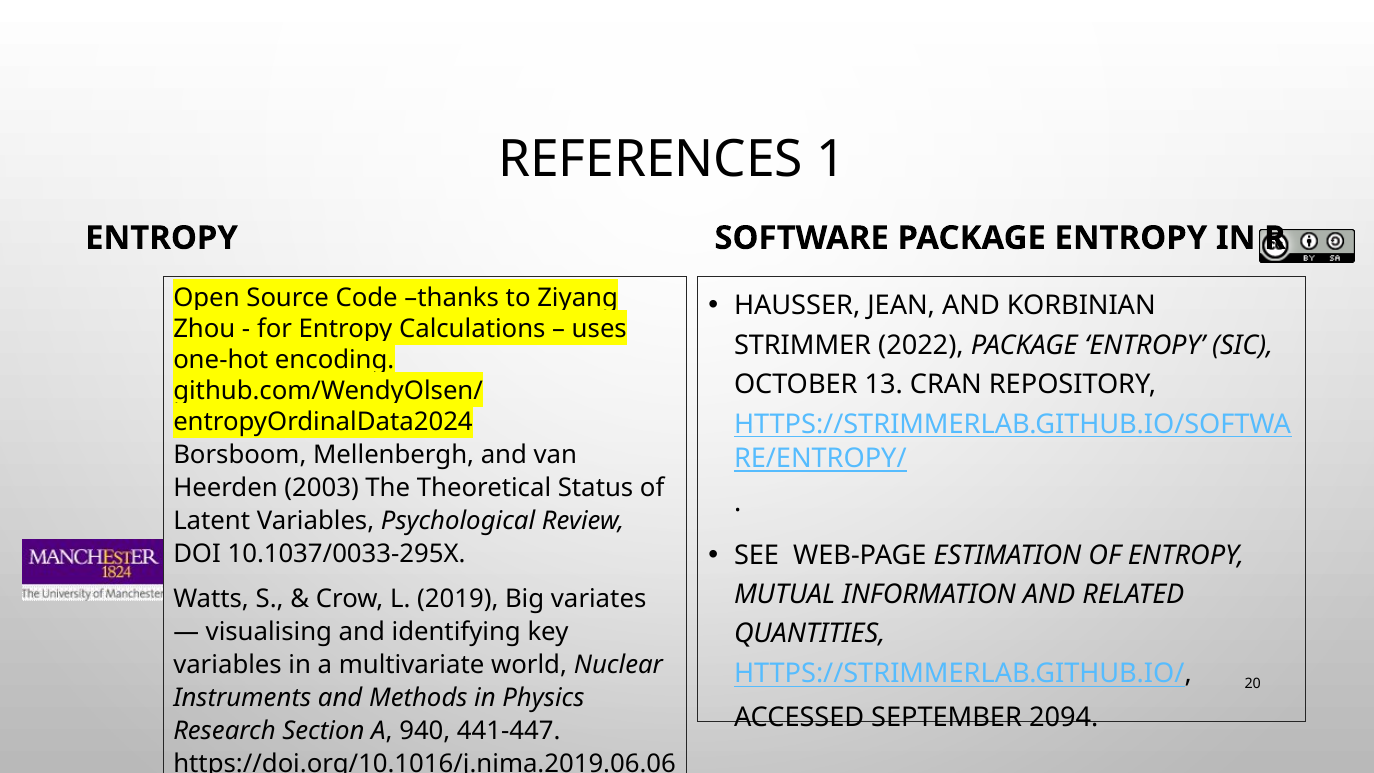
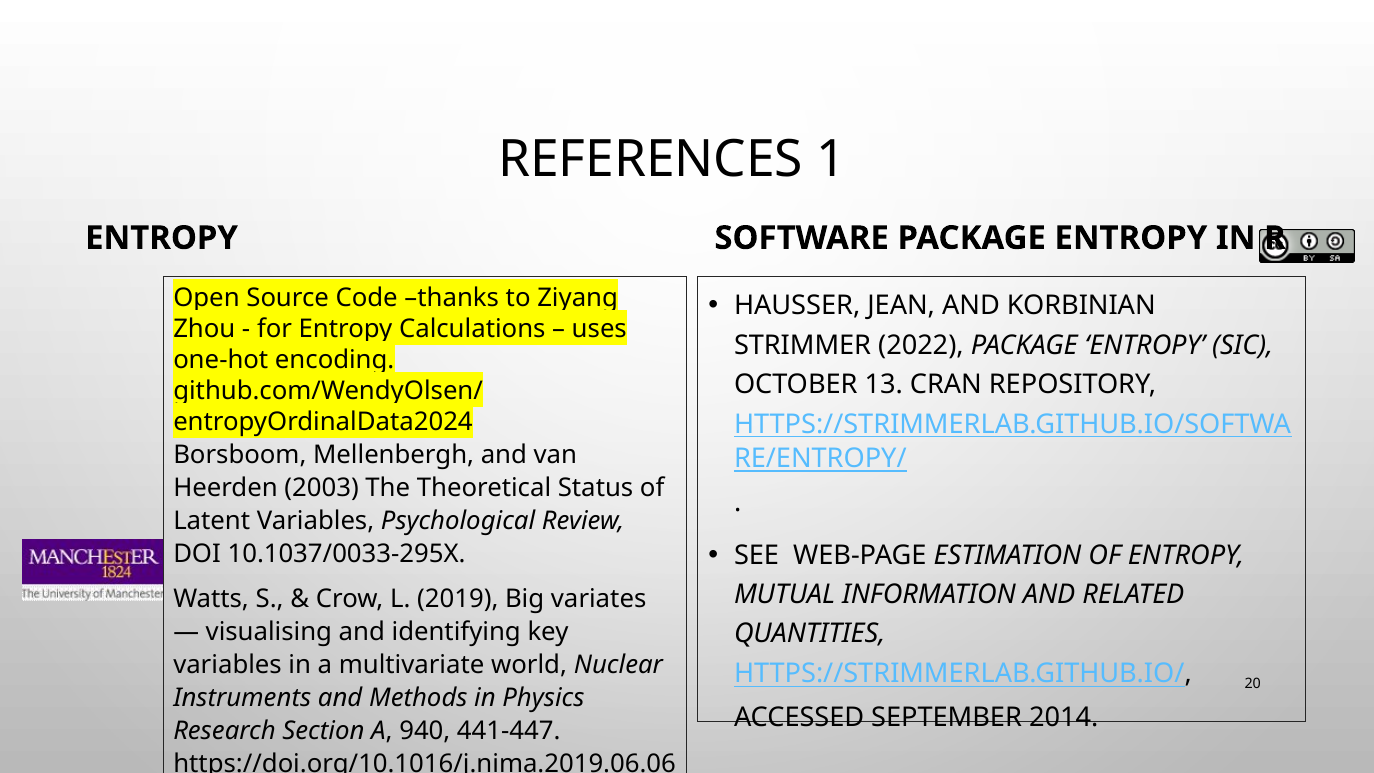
2094: 2094 -> 2014
